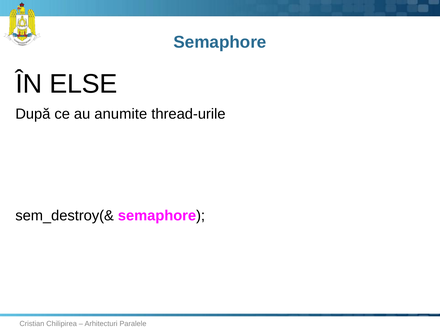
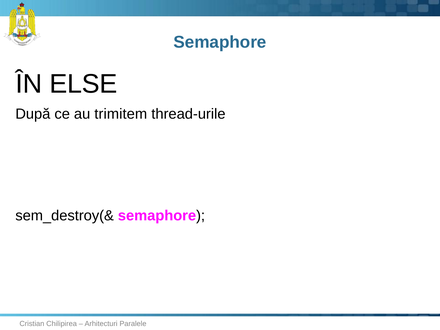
anumite: anumite -> trimitem
